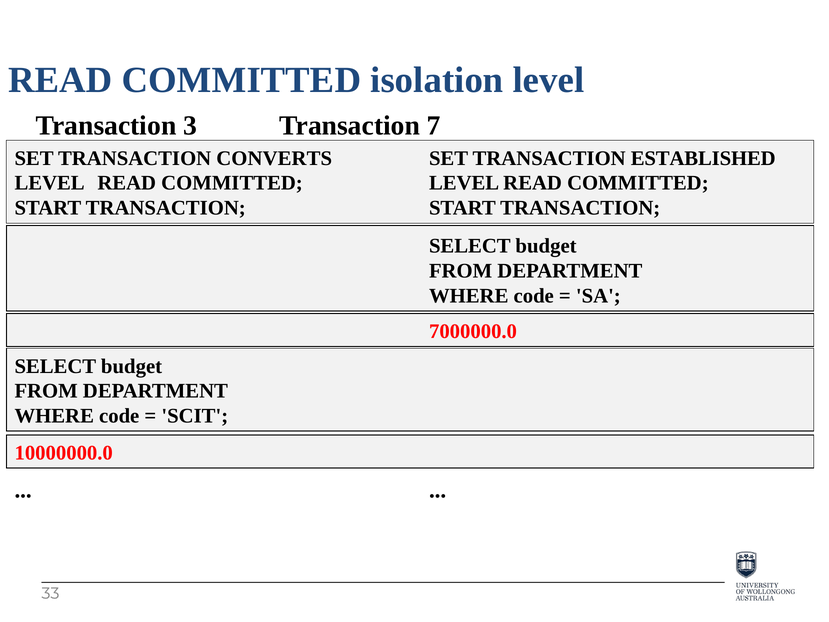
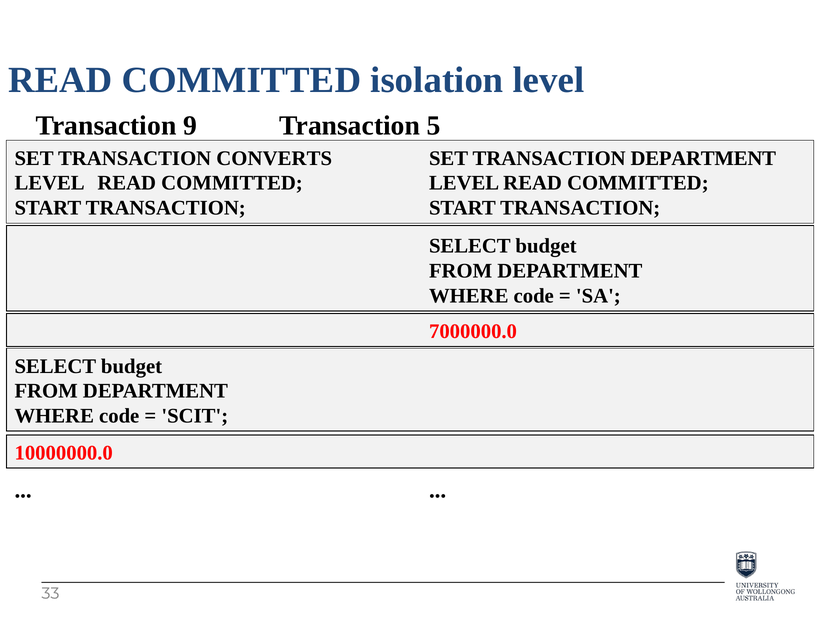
3: 3 -> 9
7: 7 -> 5
TRANSACTION ESTABLISHED: ESTABLISHED -> DEPARTMENT
